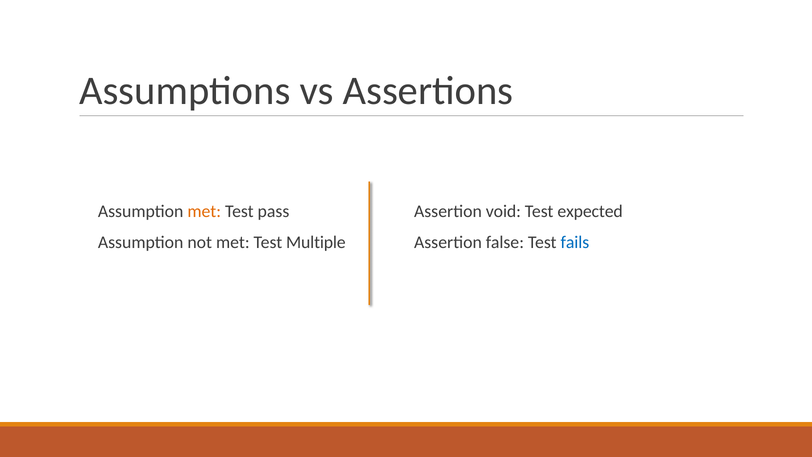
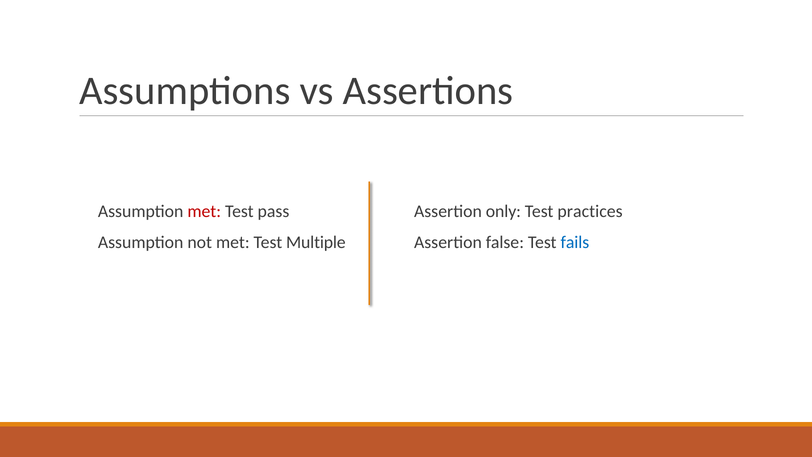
met at (204, 211) colour: orange -> red
void: void -> only
expected: expected -> practices
